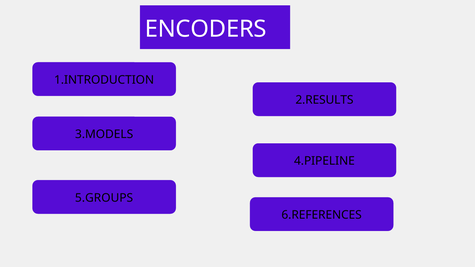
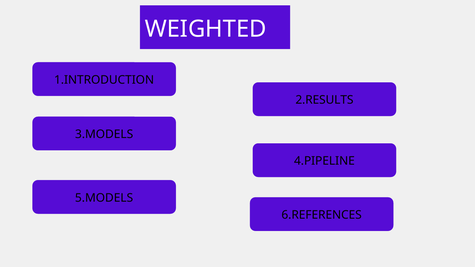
ENCODERS: ENCODERS -> WEIGHTED
5.GROUPS: 5.GROUPS -> 5.MODELS
